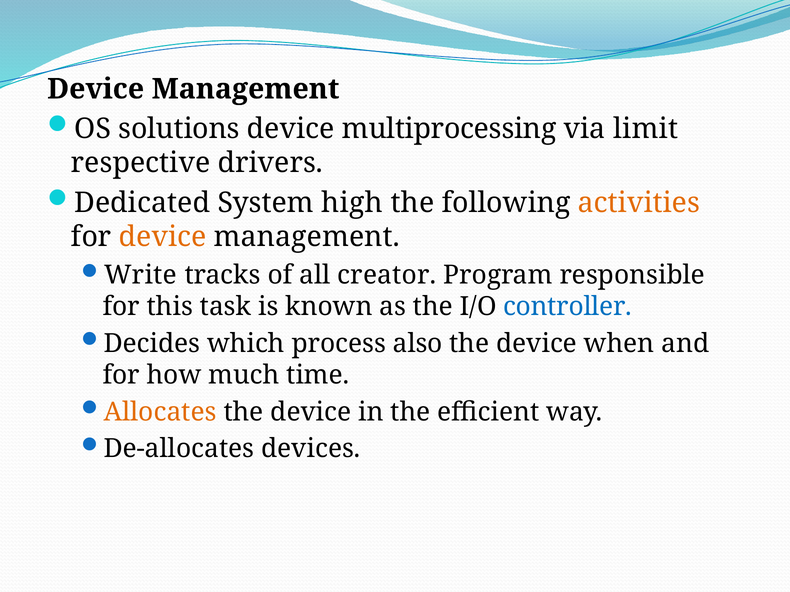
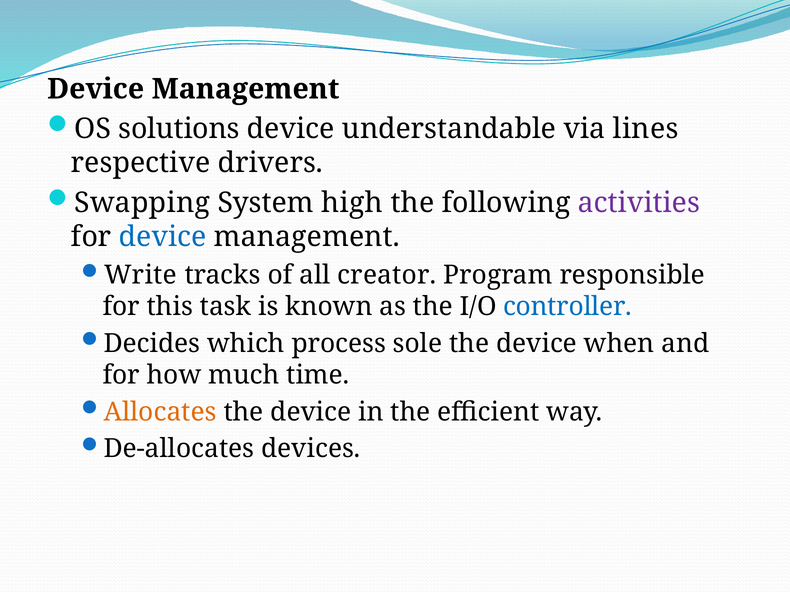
multiprocessing: multiprocessing -> understandable
limit: limit -> lines
Dedicated: Dedicated -> Swapping
activities colour: orange -> purple
device at (163, 237) colour: orange -> blue
also: also -> sole
